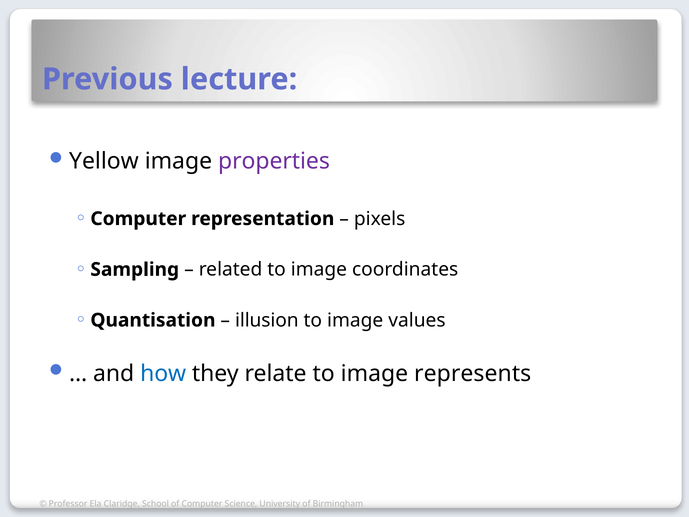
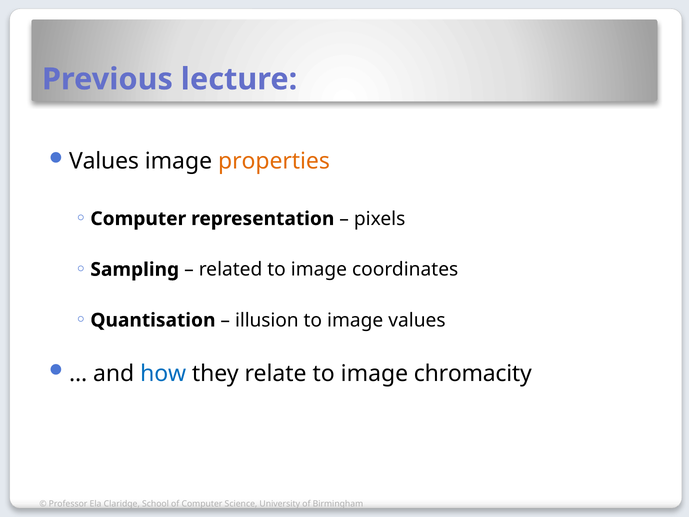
Yellow at (104, 161): Yellow -> Values
properties colour: purple -> orange
represents: represents -> chromacity
